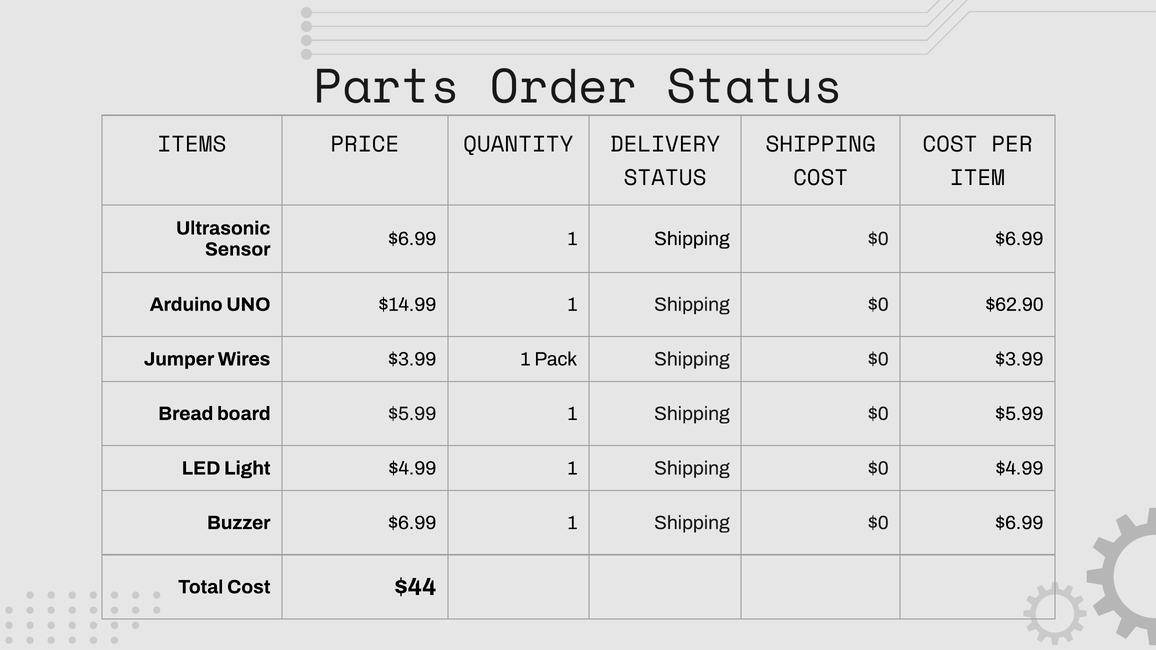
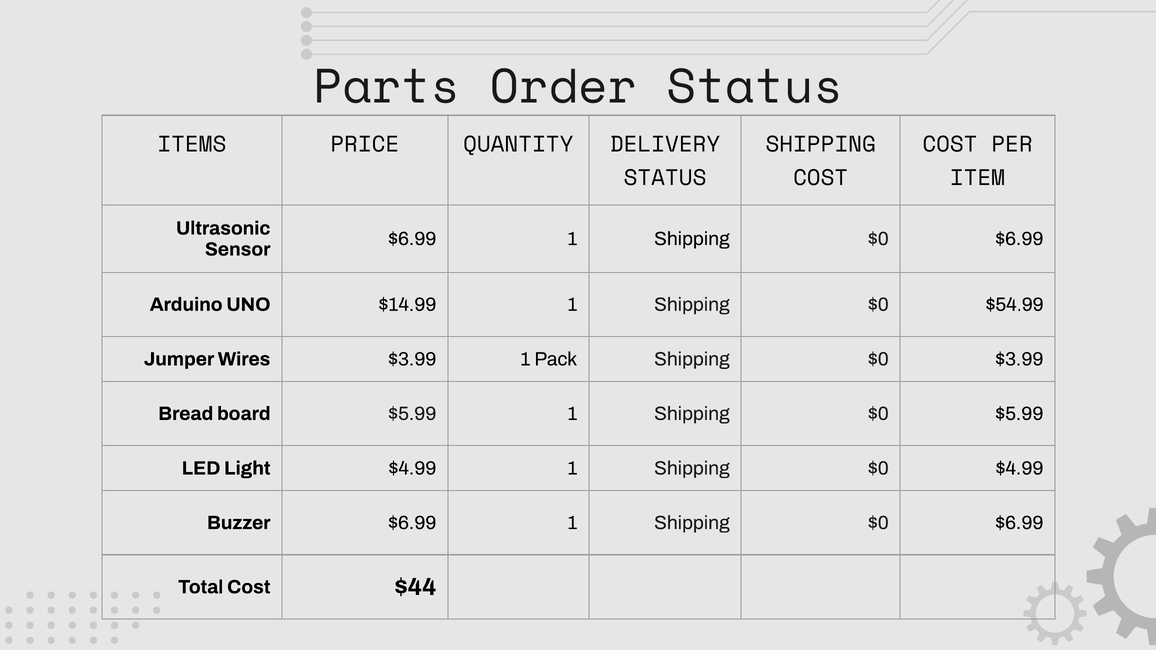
$62.90: $62.90 -> $54.99
